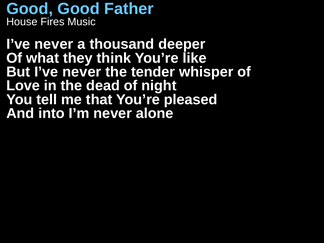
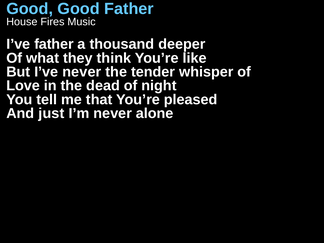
never at (54, 44): never -> father
into: into -> just
